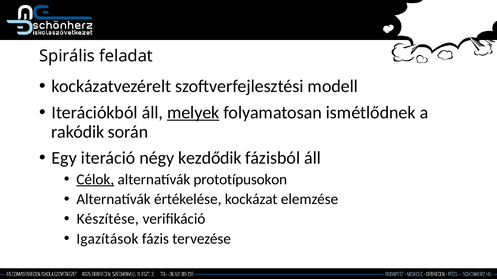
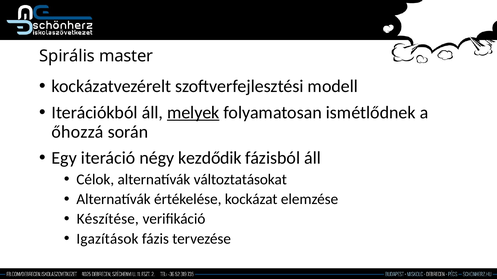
feladat: feladat -> master
rakódik: rakódik -> őhozzá
Célok underline: present -> none
prototípusokon: prototípusokon -> változtatásokat
